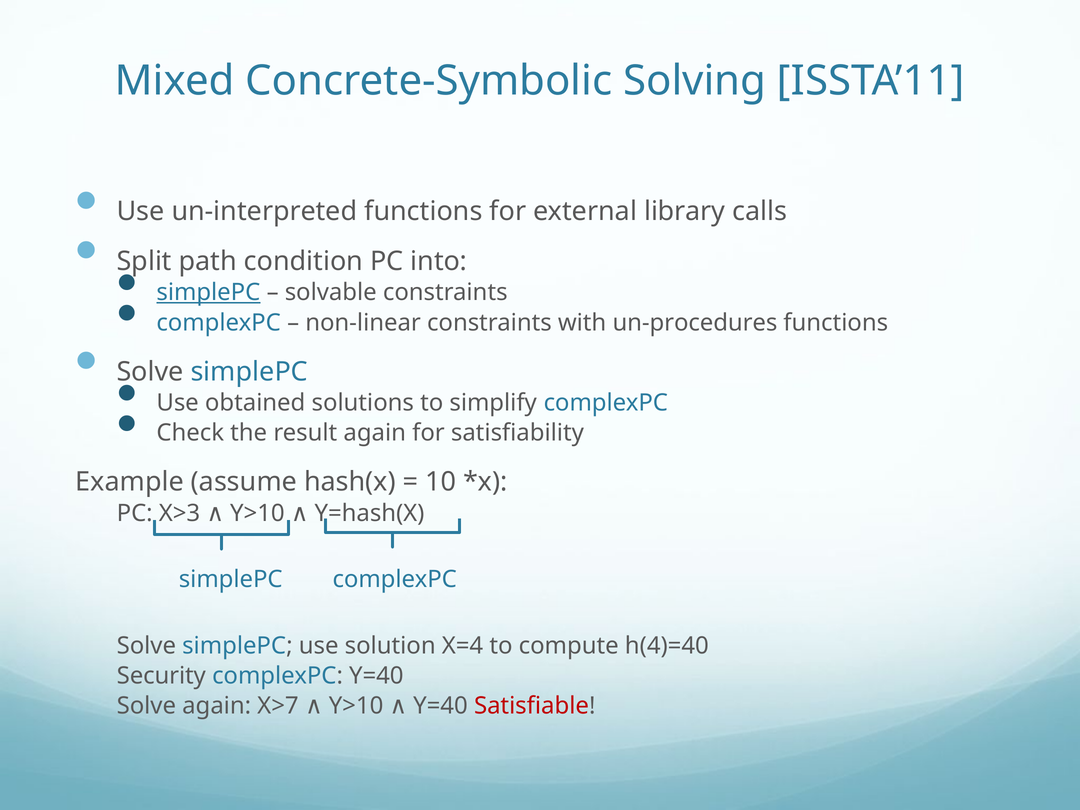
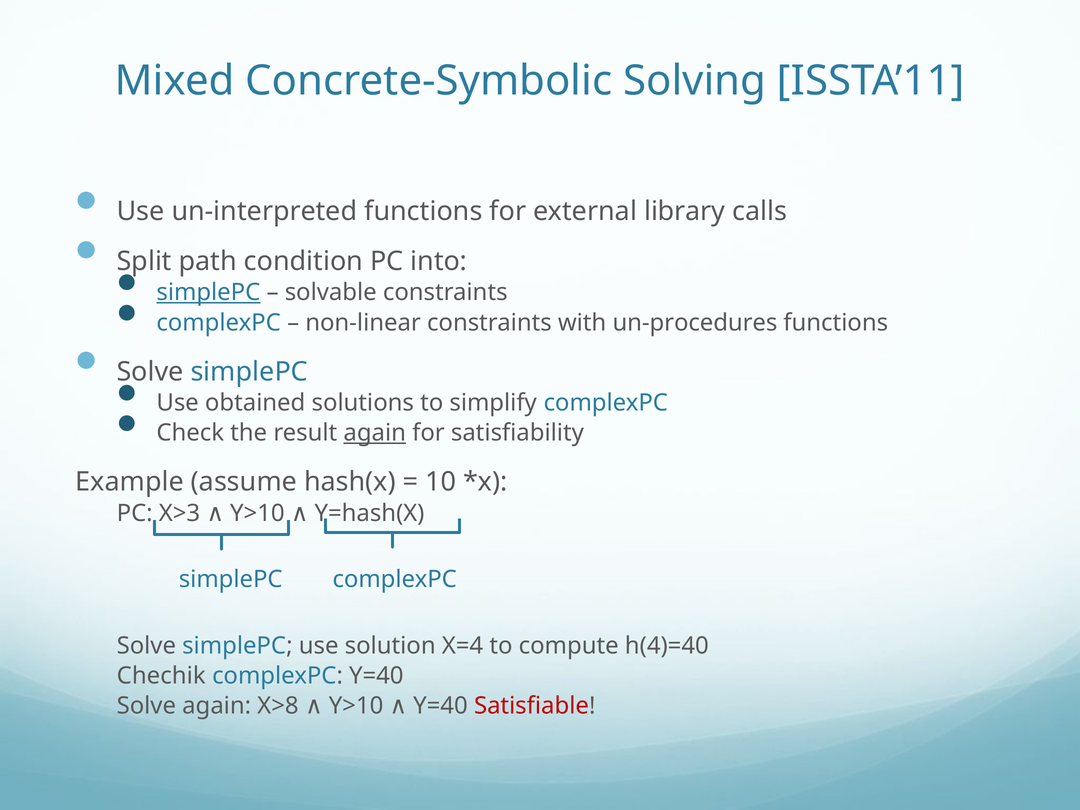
again at (375, 433) underline: none -> present
Security: Security -> Chechik
X>7: X>7 -> X>8
